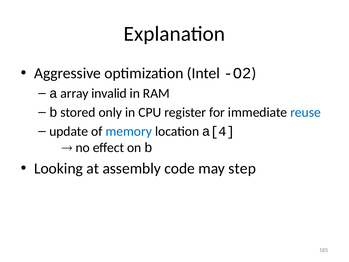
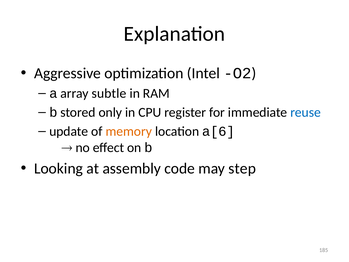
invalid: invalid -> subtle
memory colour: blue -> orange
a[4: a[4 -> a[6
